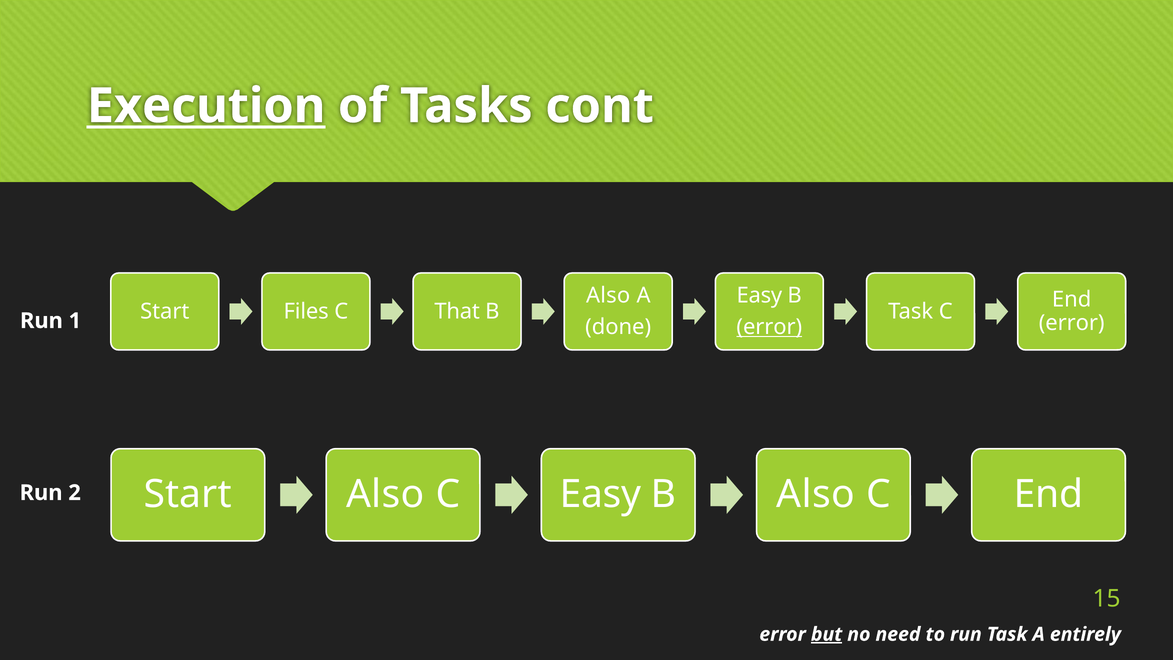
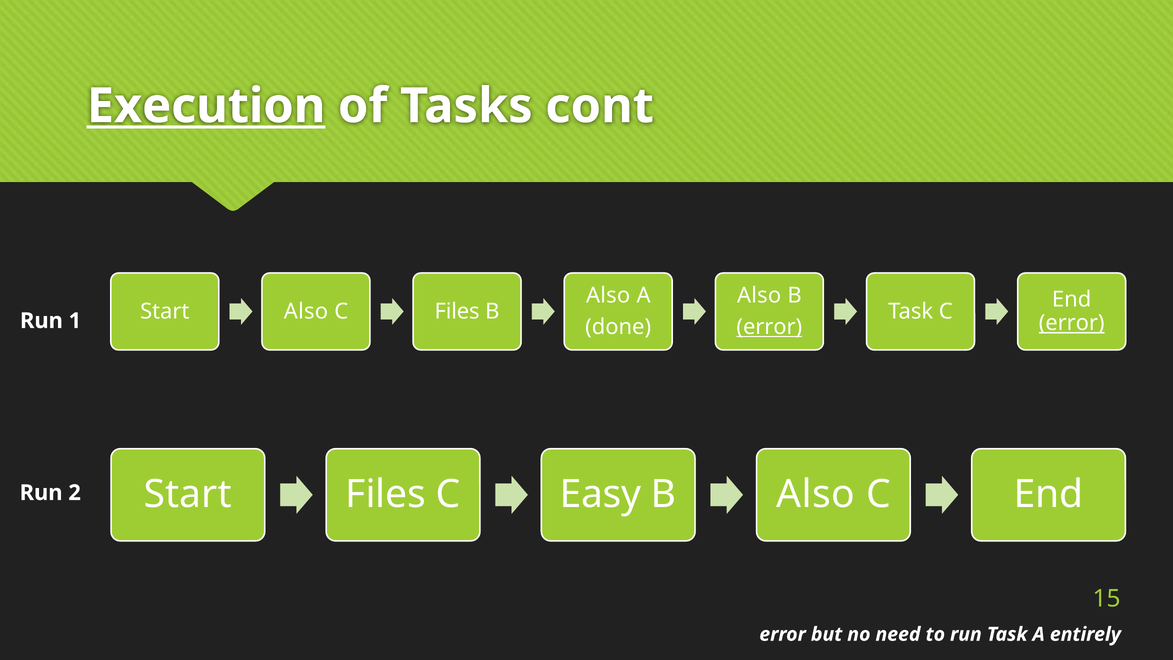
Easy at (759, 295): Easy -> Also
Files at (306, 311): Files -> Also
That at (457, 311): That -> Files
error at (1072, 323) underline: none -> present
Also at (385, 494): Also -> Files
but underline: present -> none
